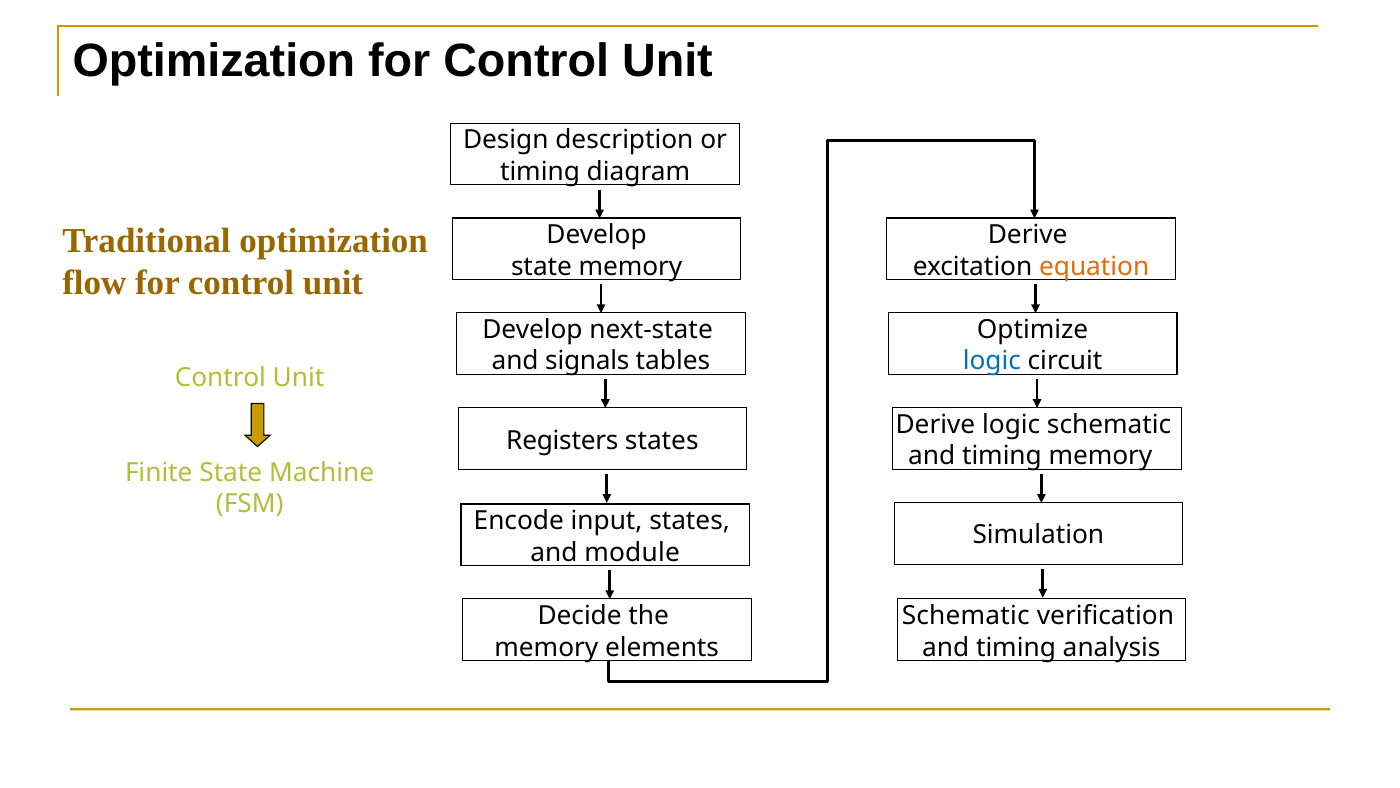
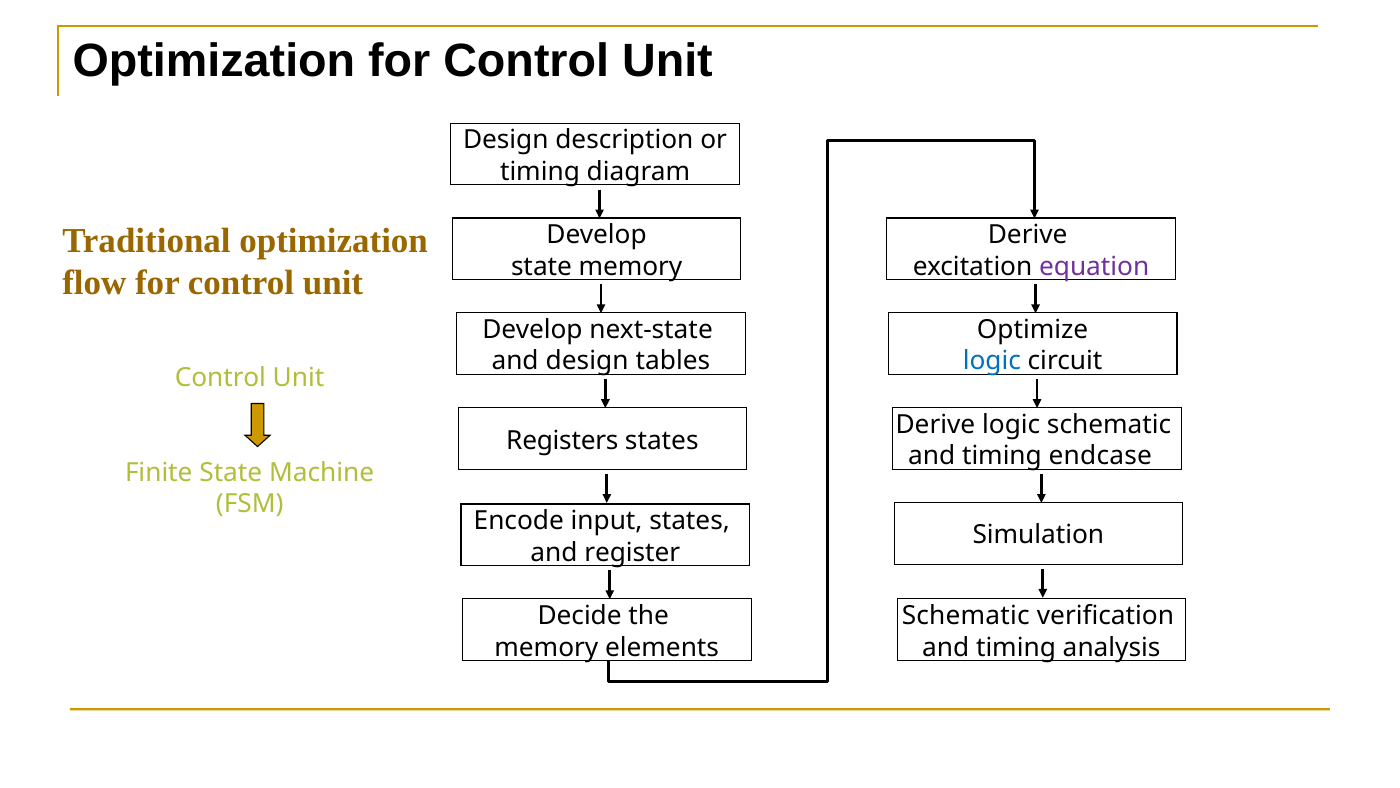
equation colour: orange -> purple
and signals: signals -> design
timing memory: memory -> endcase
module: module -> register
